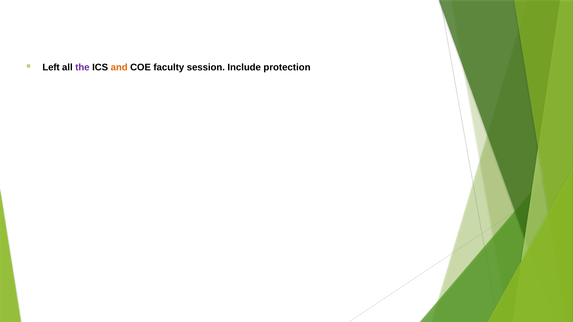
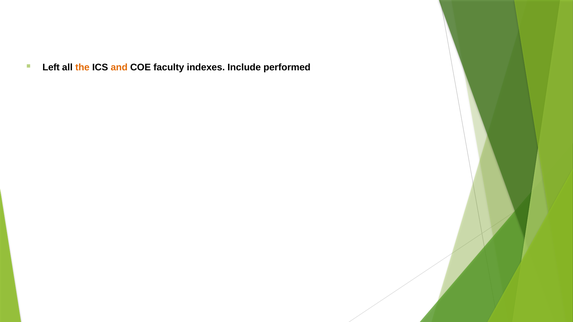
the colour: purple -> orange
session: session -> indexes
protection: protection -> performed
